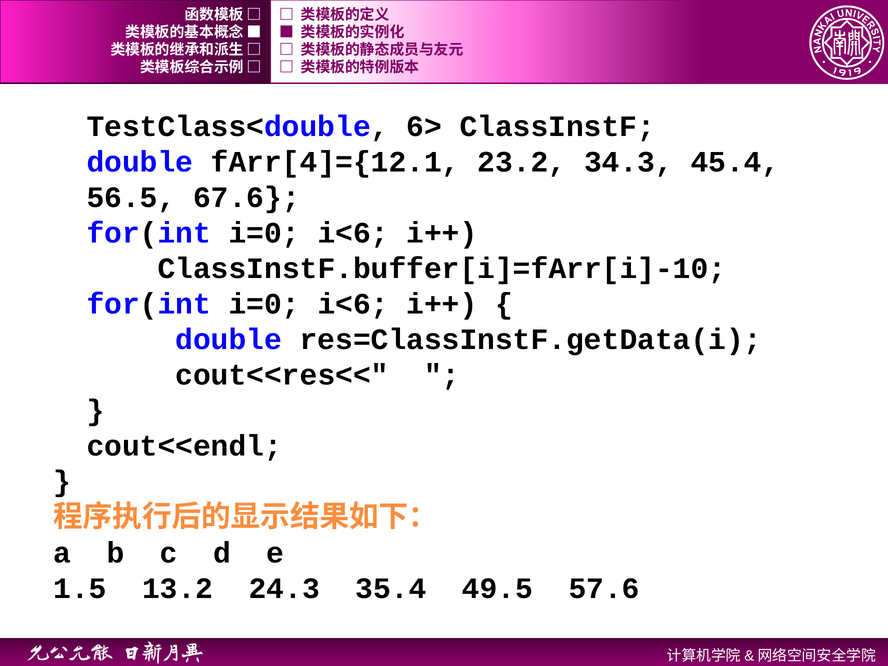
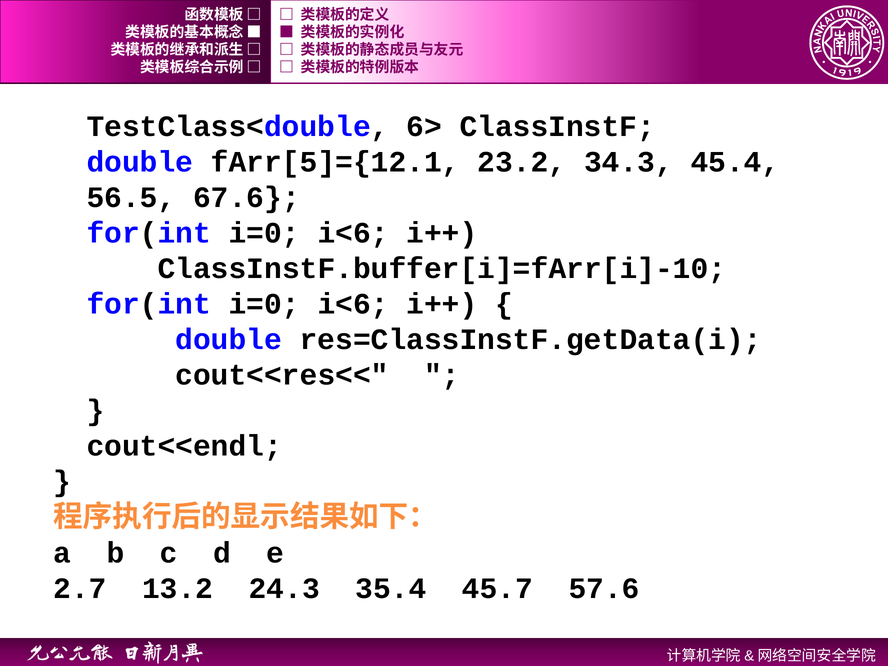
fArr[4]={12.1: fArr[4]={12.1 -> fArr[5]={12.1
1.5: 1.5 -> 2.7
49.5: 49.5 -> 45.7
